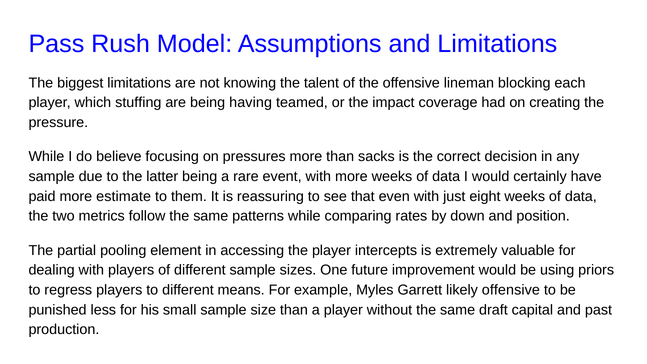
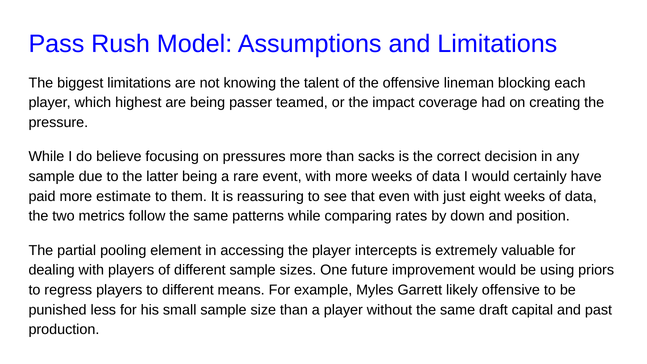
stuffing: stuffing -> highest
having: having -> passer
